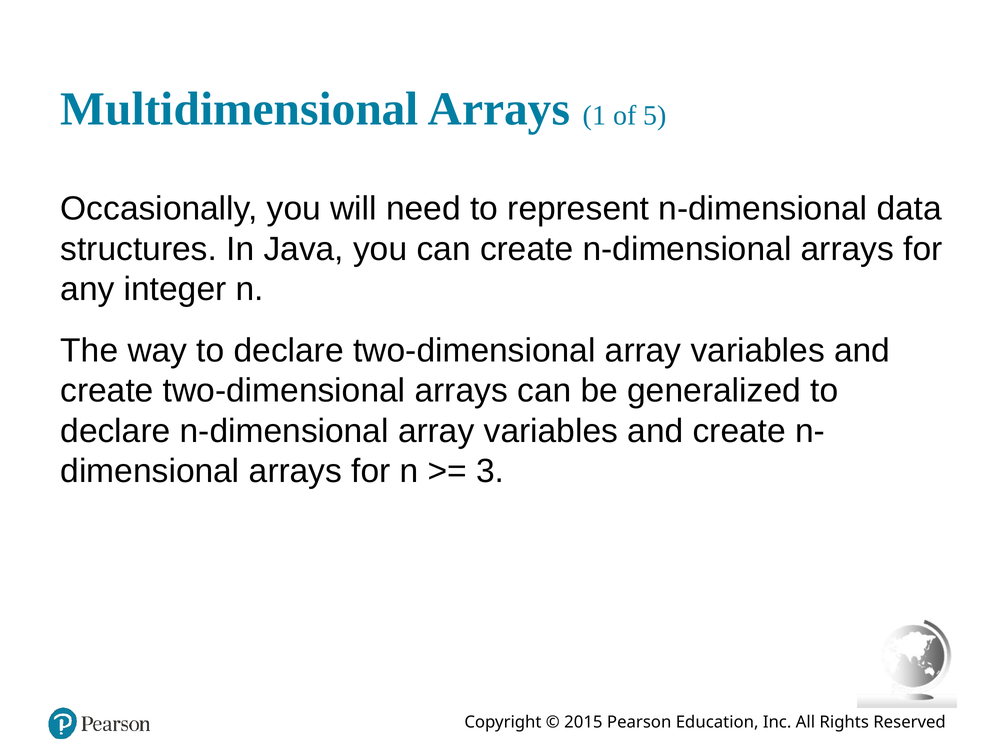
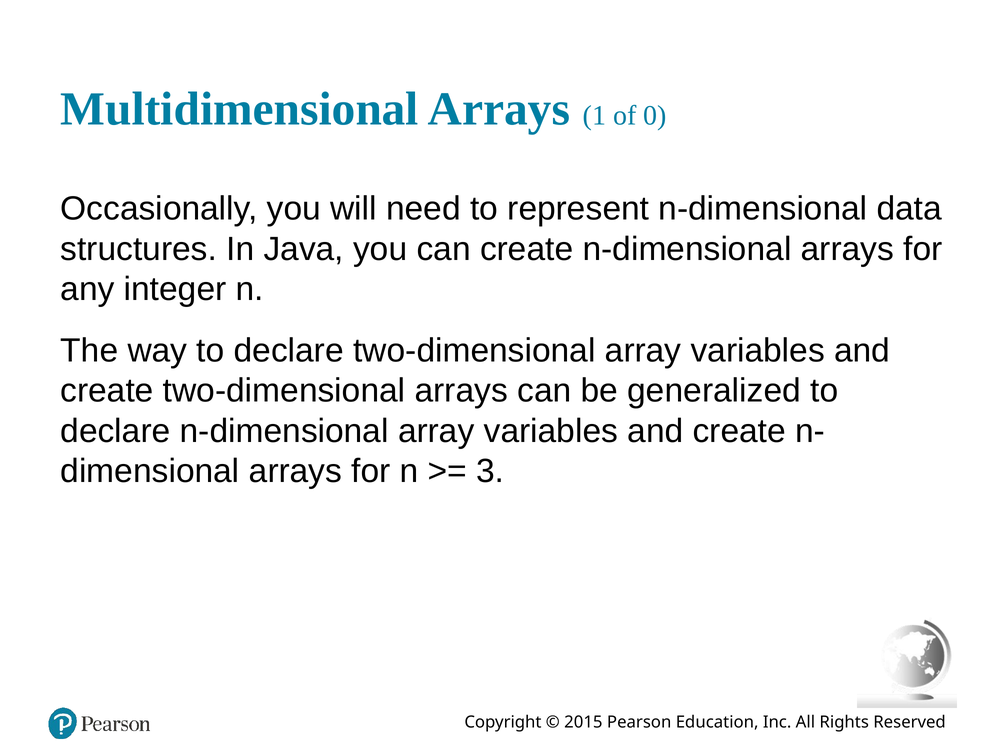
5: 5 -> 0
